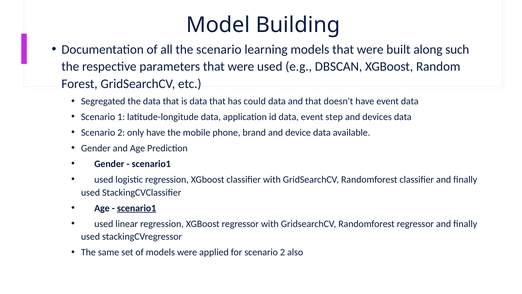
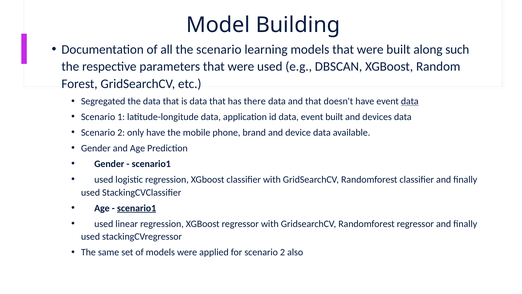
could: could -> there
data at (410, 101) underline: none -> present
event step: step -> built
